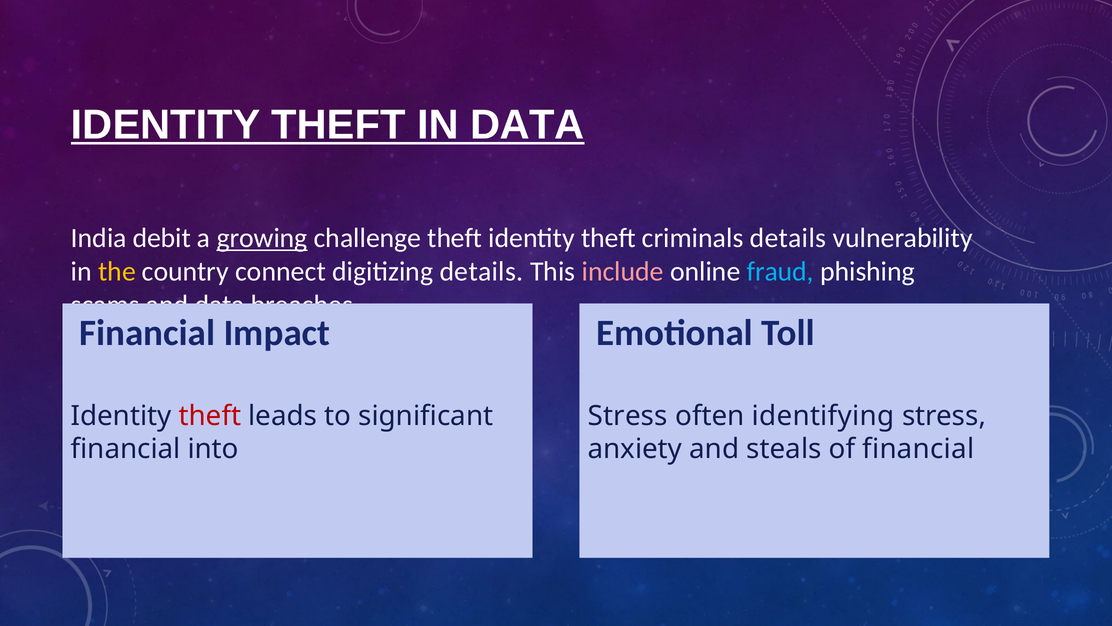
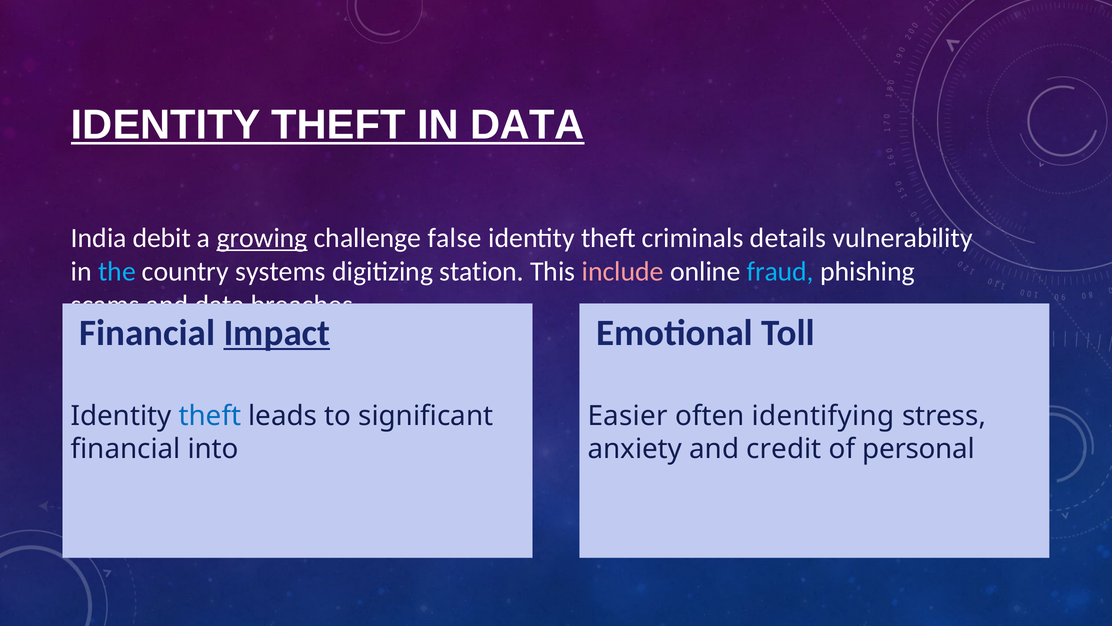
challenge theft: theft -> false
the colour: yellow -> light blue
connect: connect -> systems
digitizing details: details -> station
Impact underline: none -> present
theft at (210, 416) colour: red -> blue
Stress at (628, 416): Stress -> Easier
steals: steals -> credit
of financial: financial -> personal
